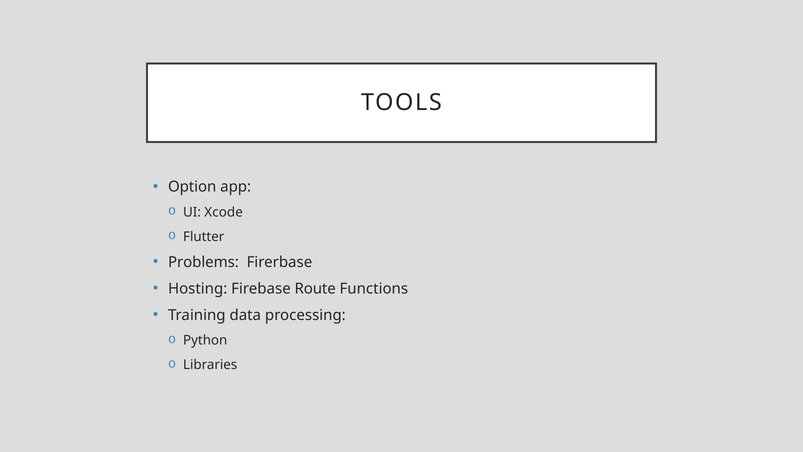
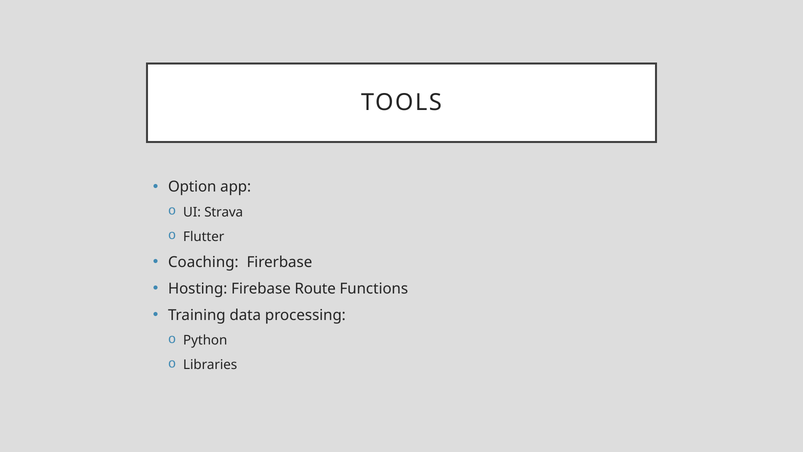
Xcode: Xcode -> Strava
Problems: Problems -> Coaching
